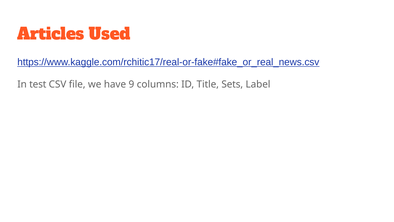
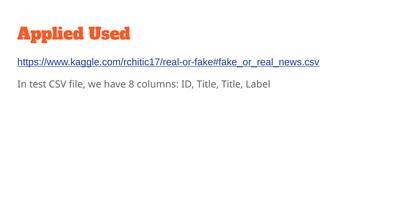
Articles: Articles -> Applied
9: 9 -> 8
Title Sets: Sets -> Title
